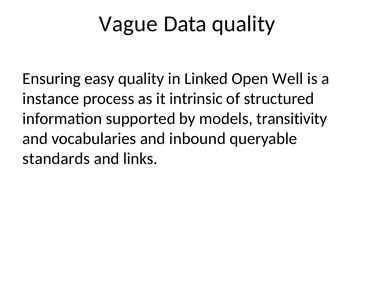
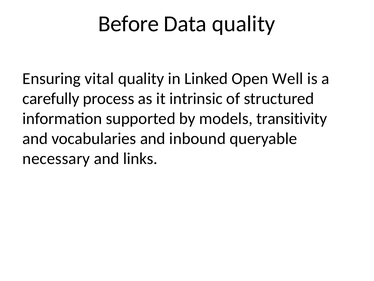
Vague: Vague -> Before
easy: easy -> vital
instance: instance -> carefully
standards: standards -> necessary
